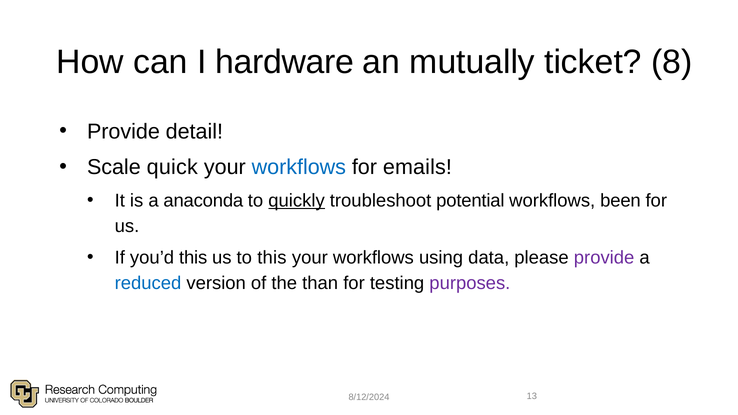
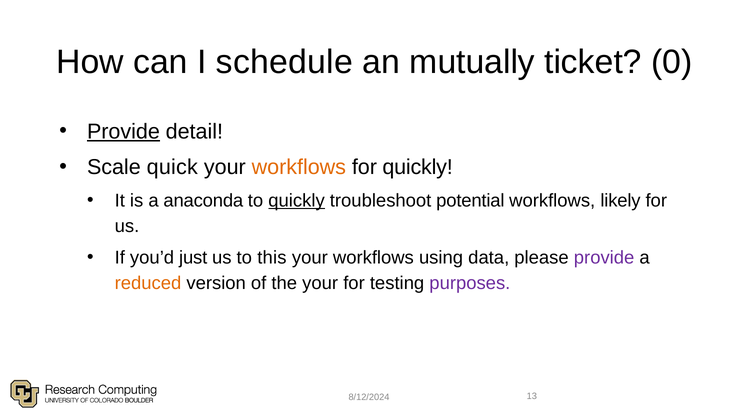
hardware: hardware -> schedule
8: 8 -> 0
Provide at (123, 132) underline: none -> present
workflows at (299, 167) colour: blue -> orange
for emails: emails -> quickly
been: been -> likely
you’d this: this -> just
reduced colour: blue -> orange
the than: than -> your
